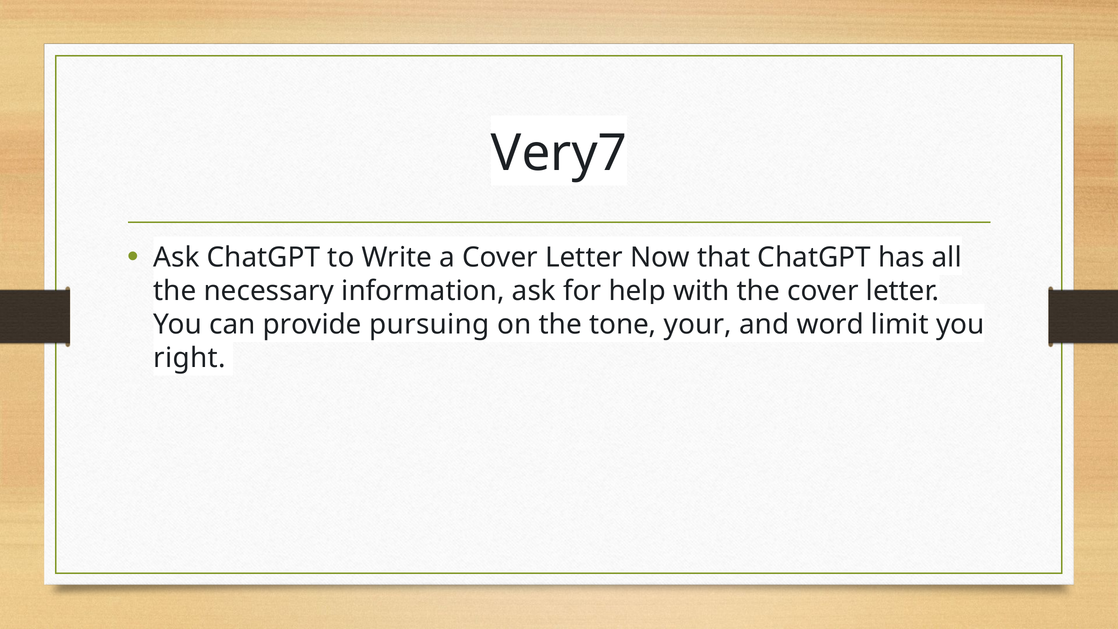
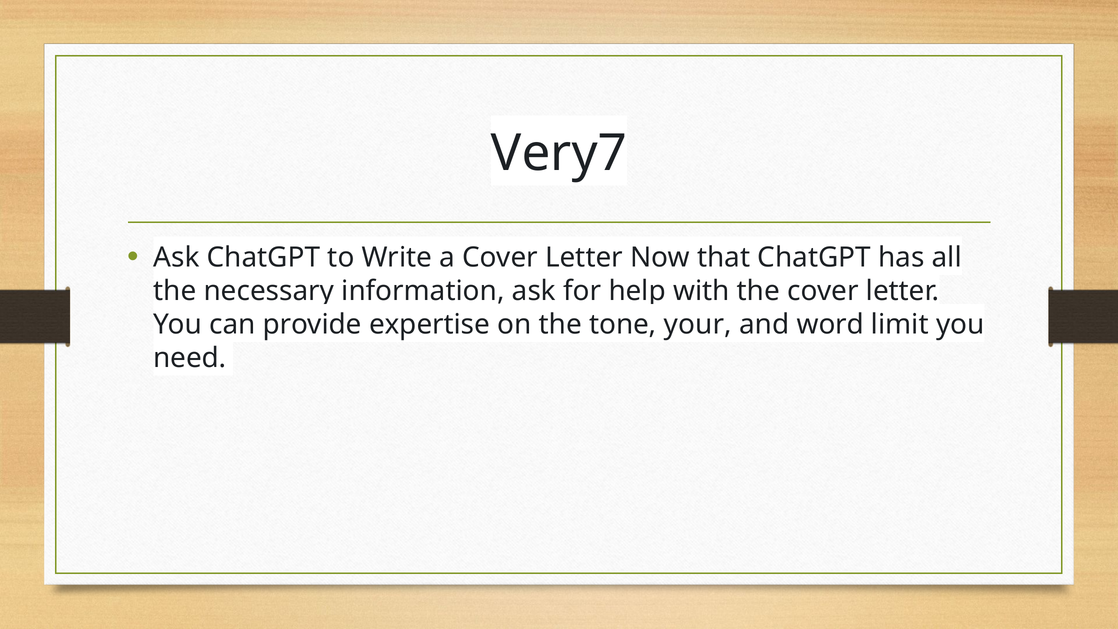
pursuing: pursuing -> expertise
right: right -> need
